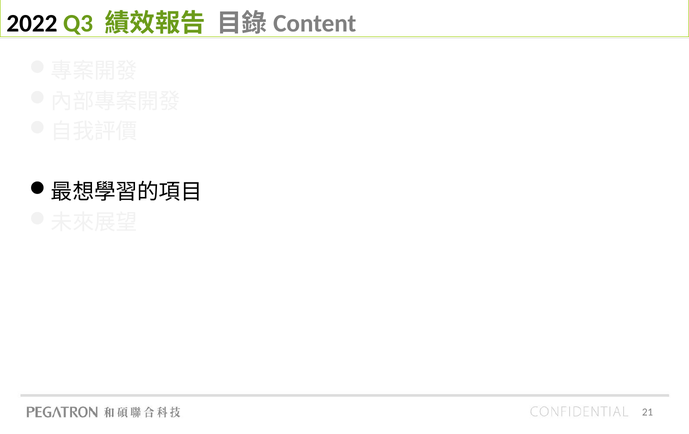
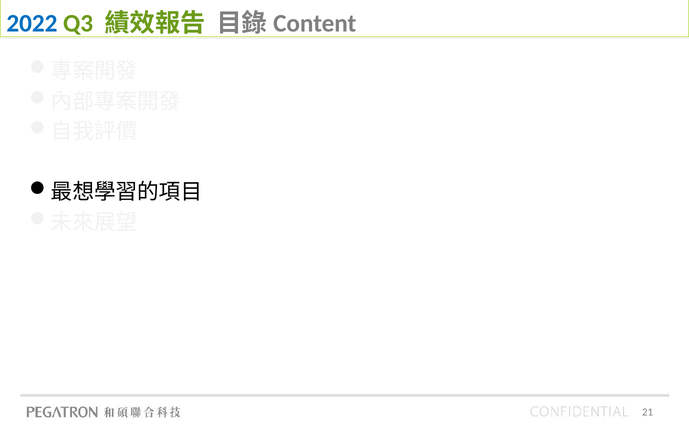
2022 colour: black -> blue
